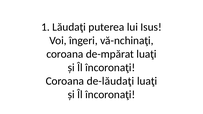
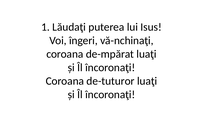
de-lăudaţi: de-lăudaţi -> de-tuturor
